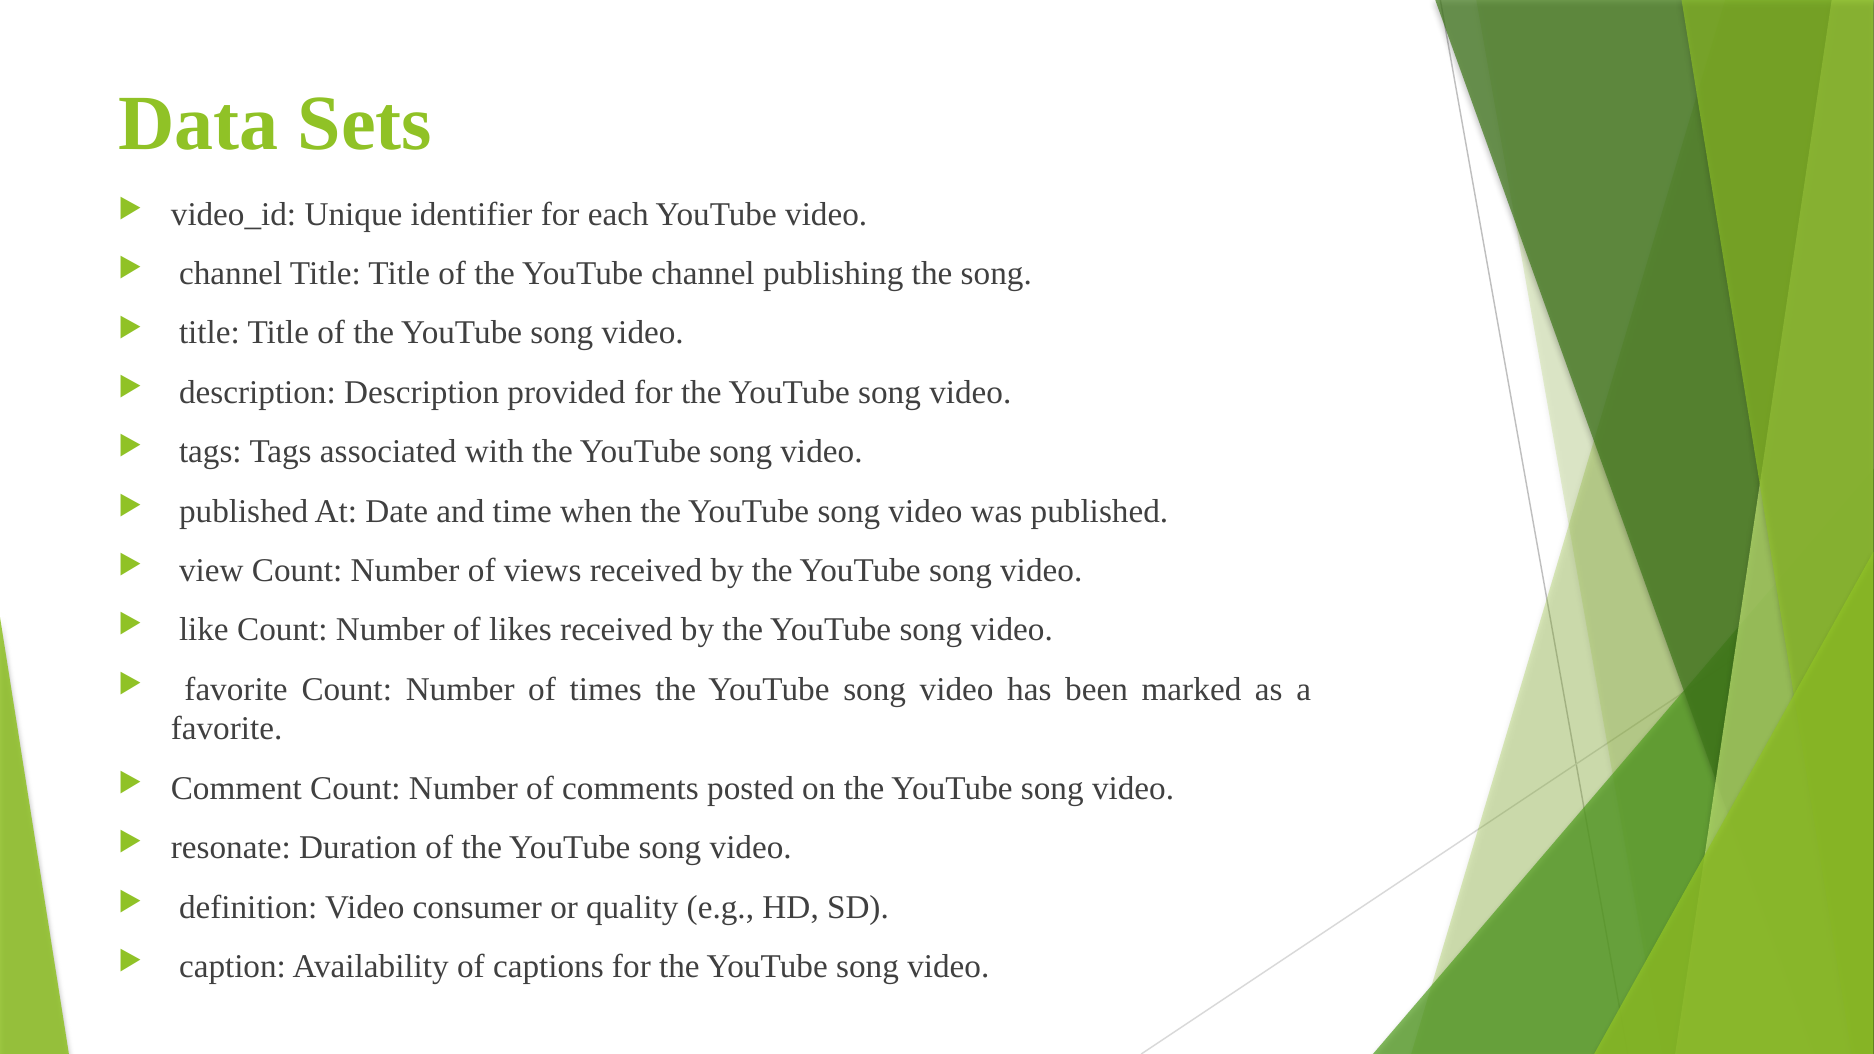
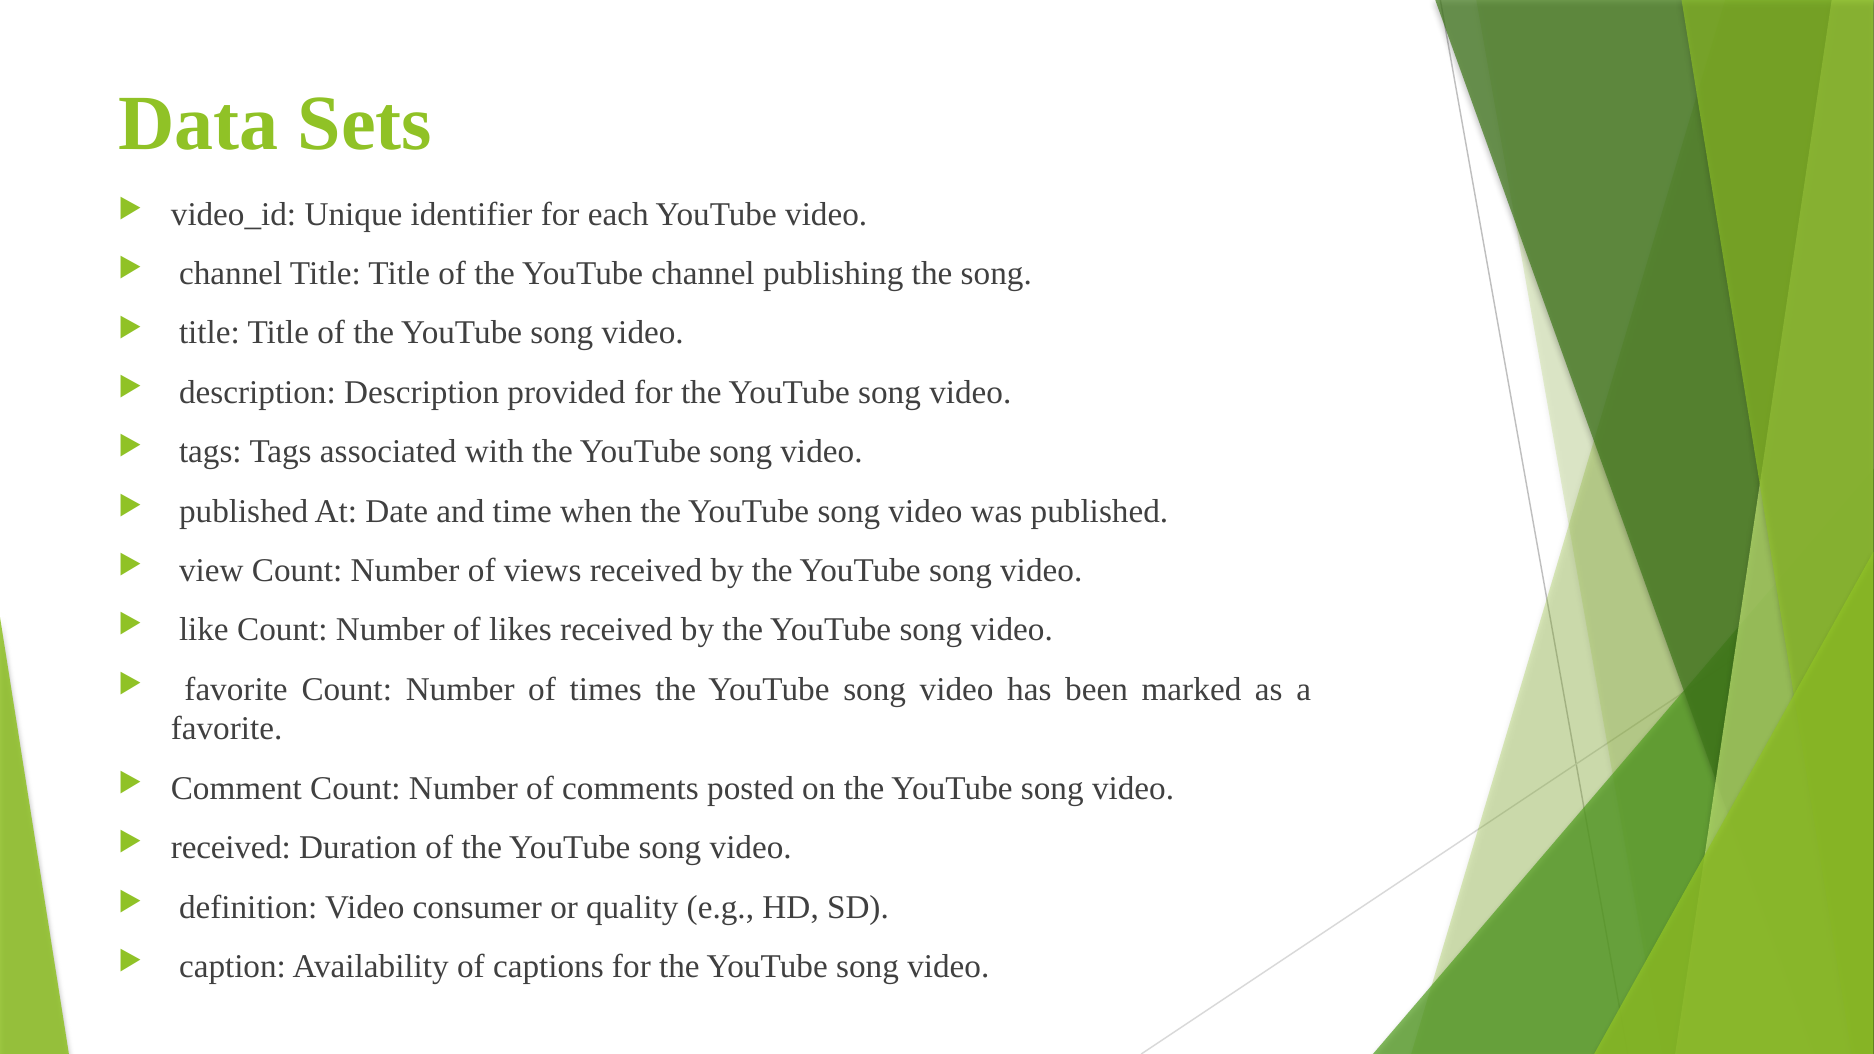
resonate at (231, 848): resonate -> received
